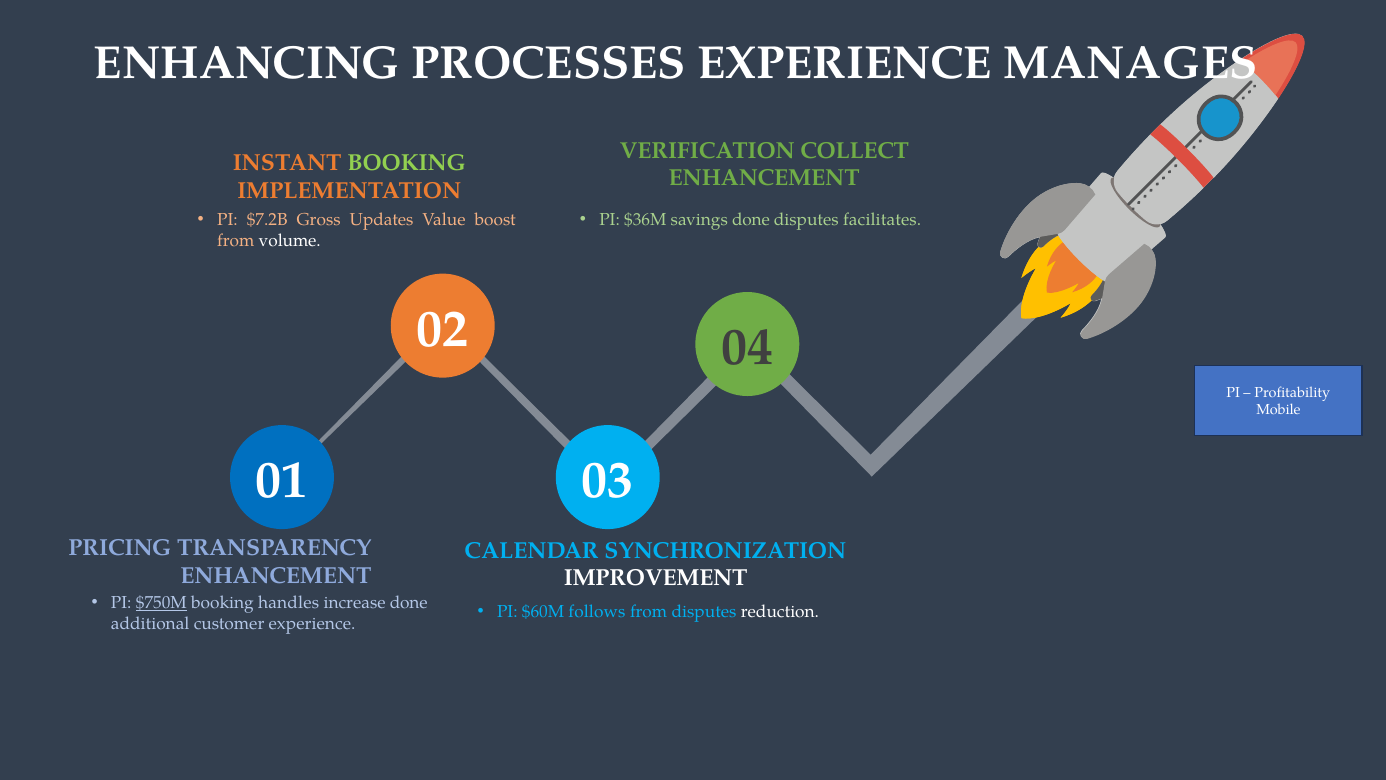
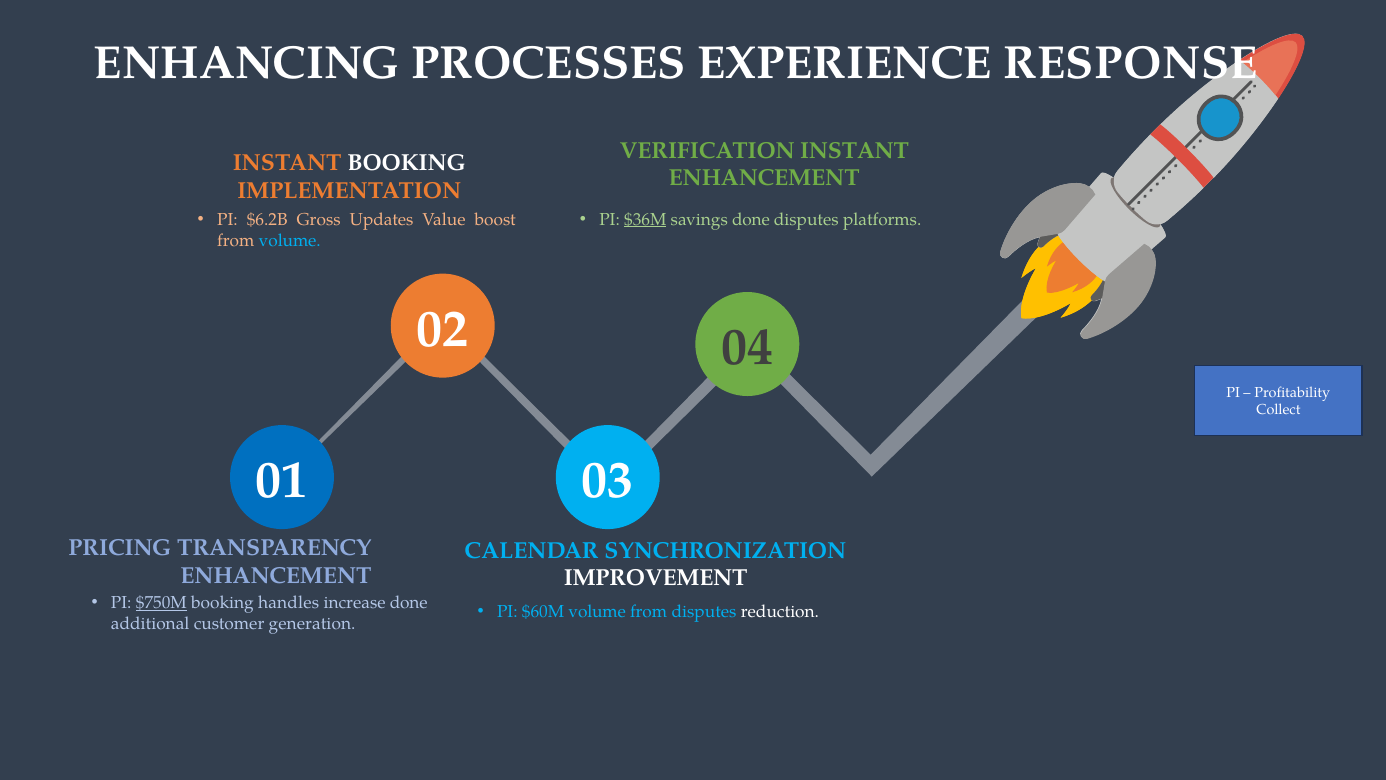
MANAGES: MANAGES -> RESPONSE
VERIFICATION COLLECT: COLLECT -> INSTANT
BOOKING at (407, 163) colour: light green -> white
$36M underline: none -> present
facilitates: facilitates -> platforms
$7.2B: $7.2B -> $6.2B
volume at (290, 240) colour: white -> light blue
Mobile: Mobile -> Collect
$60M follows: follows -> volume
customer experience: experience -> generation
